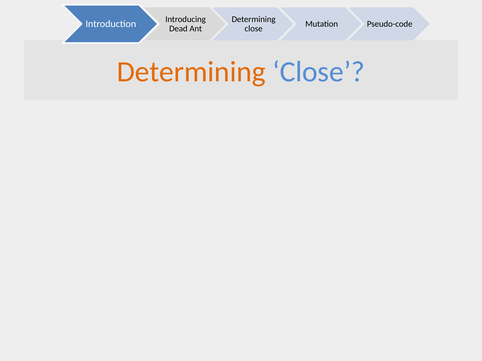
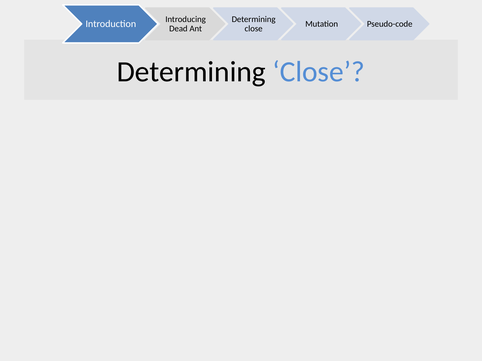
Determining at (191, 72) colour: orange -> black
